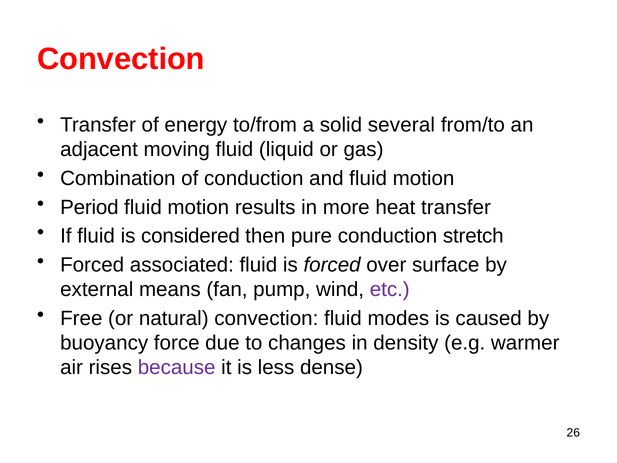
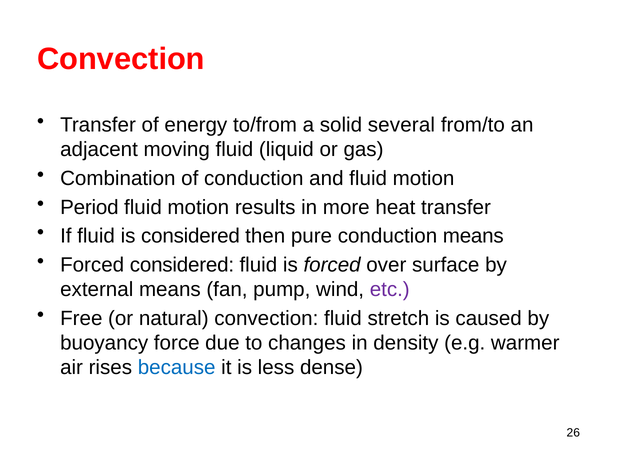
conduction stretch: stretch -> means
Forced associated: associated -> considered
modes: modes -> stretch
because colour: purple -> blue
